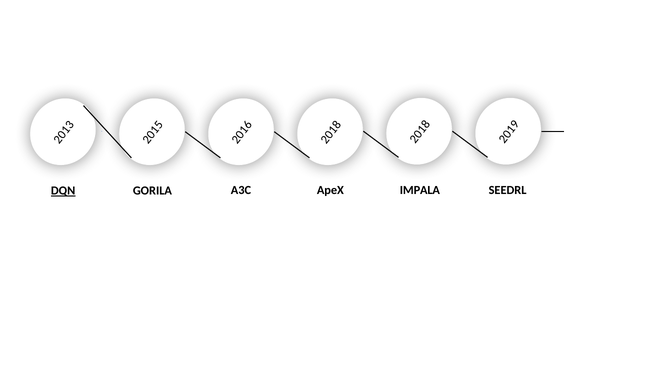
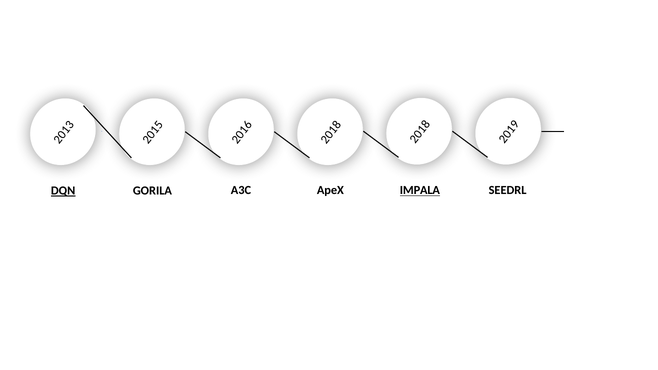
IMPALA underline: none -> present
